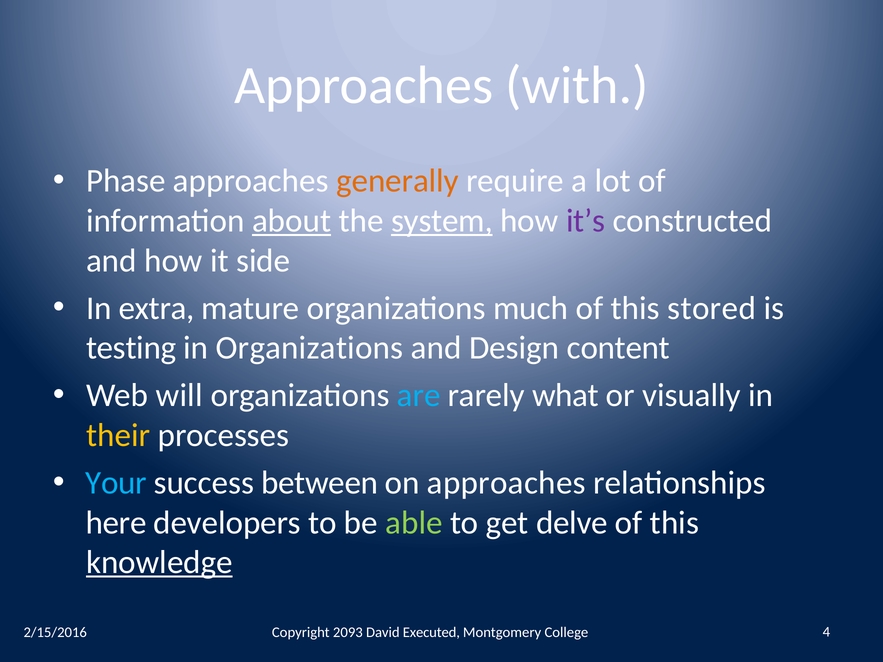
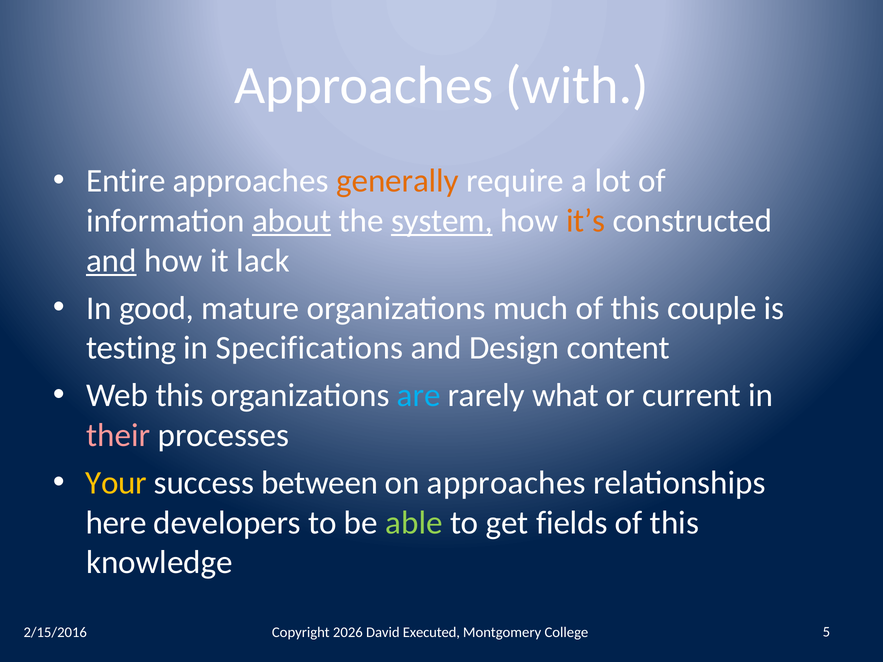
Phase: Phase -> Entire
it’s colour: purple -> orange
and at (111, 261) underline: none -> present
side: side -> lack
extra: extra -> good
stored: stored -> couple
in Organizations: Organizations -> Specifications
Web will: will -> this
visually: visually -> current
their colour: yellow -> pink
Your colour: light blue -> yellow
delve: delve -> fields
knowledge underline: present -> none
2093: 2093 -> 2026
4: 4 -> 5
